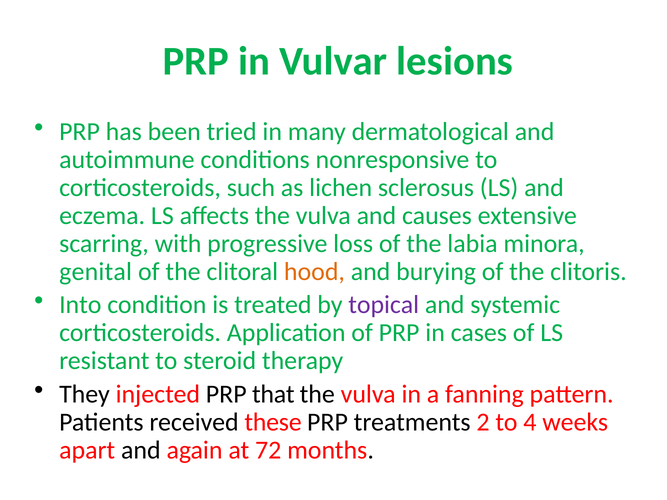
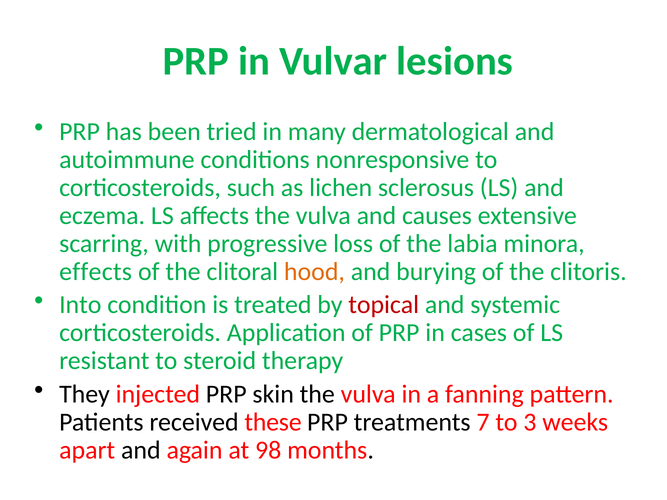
genital: genital -> effects
topical colour: purple -> red
that: that -> skin
2: 2 -> 7
4: 4 -> 3
72: 72 -> 98
